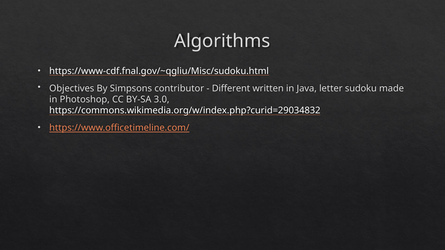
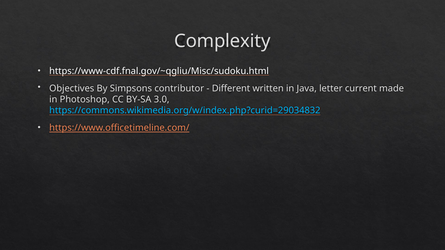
Algorithms: Algorithms -> Complexity
sudoku: sudoku -> current
https://commons.wikimedia.org/w/index.php?curid=29034832 colour: white -> light blue
